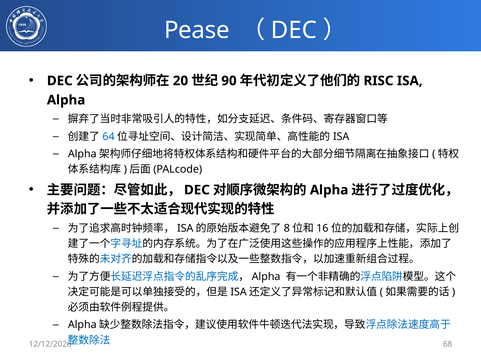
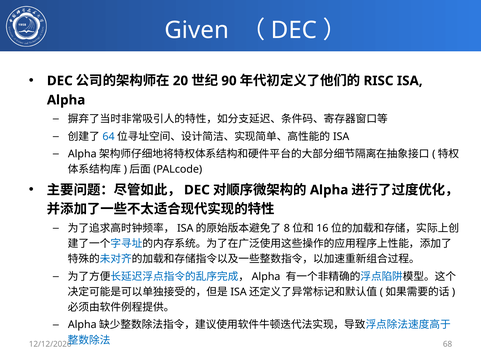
Pease: Pease -> Given
